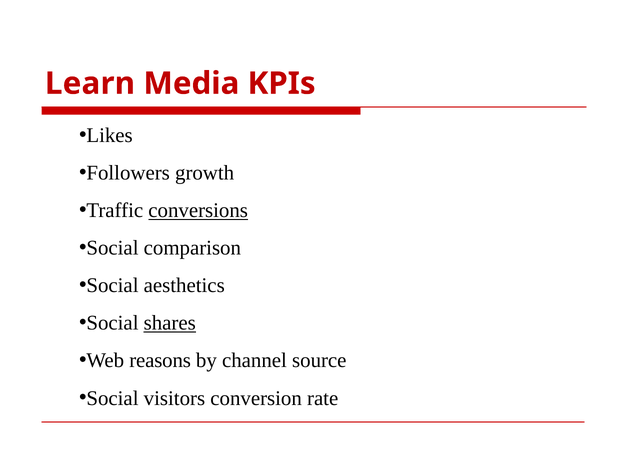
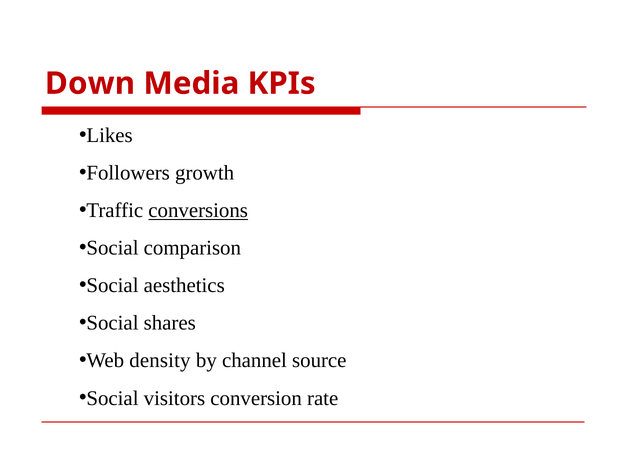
Learn: Learn -> Down
shares underline: present -> none
reasons: reasons -> density
